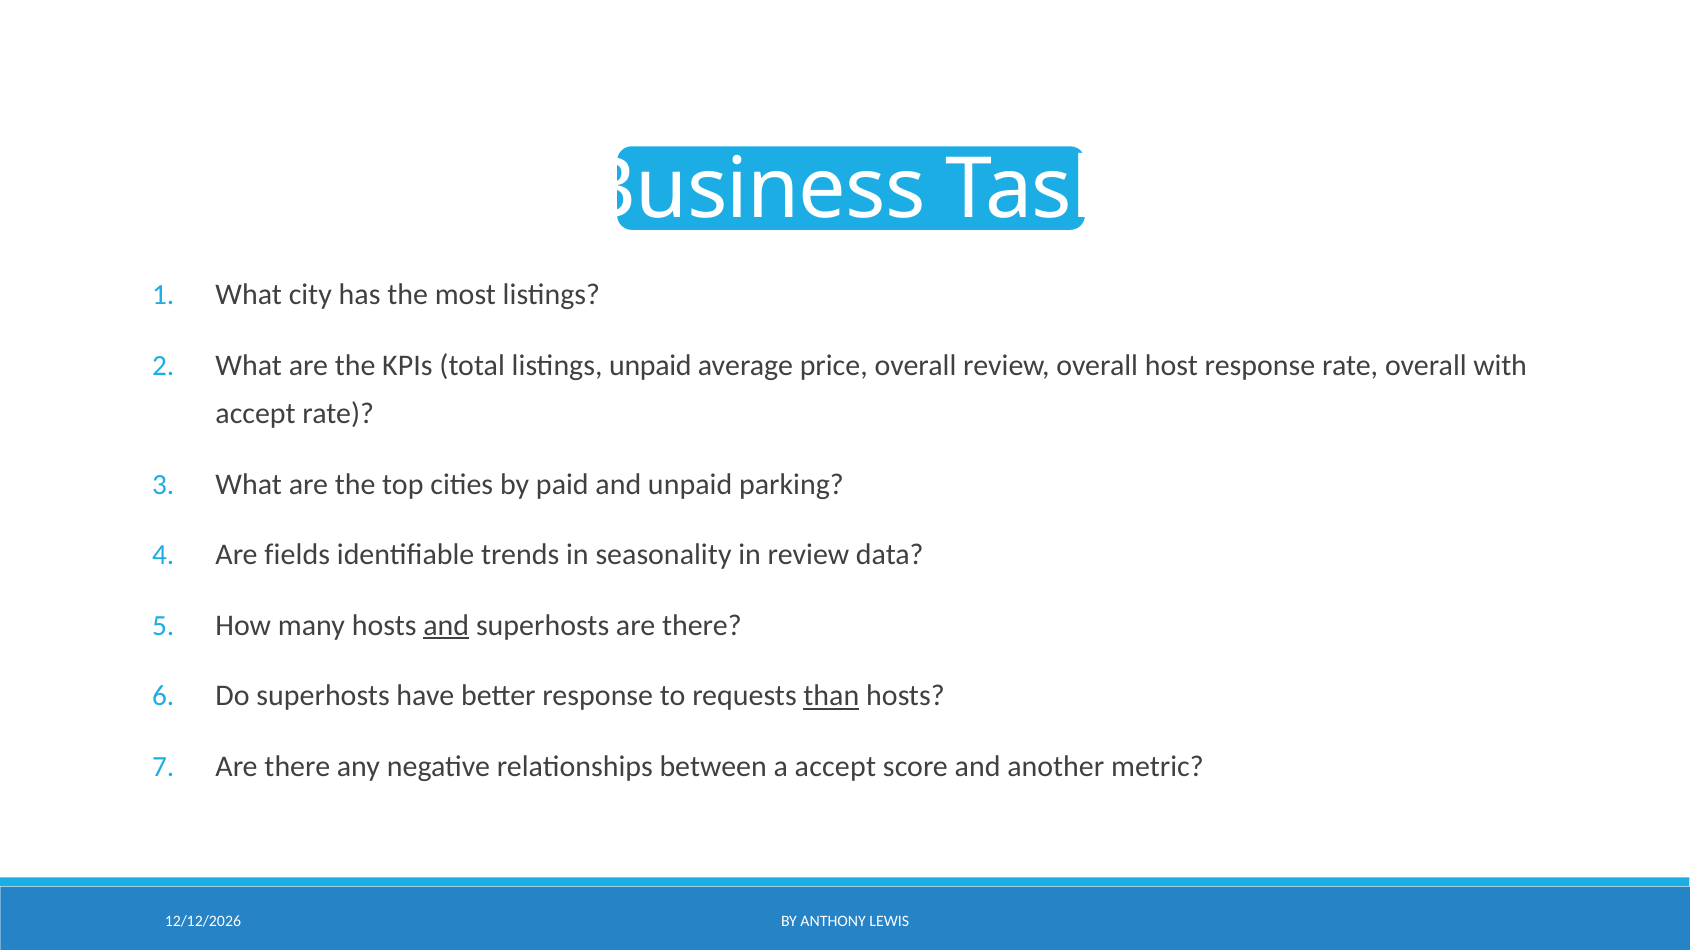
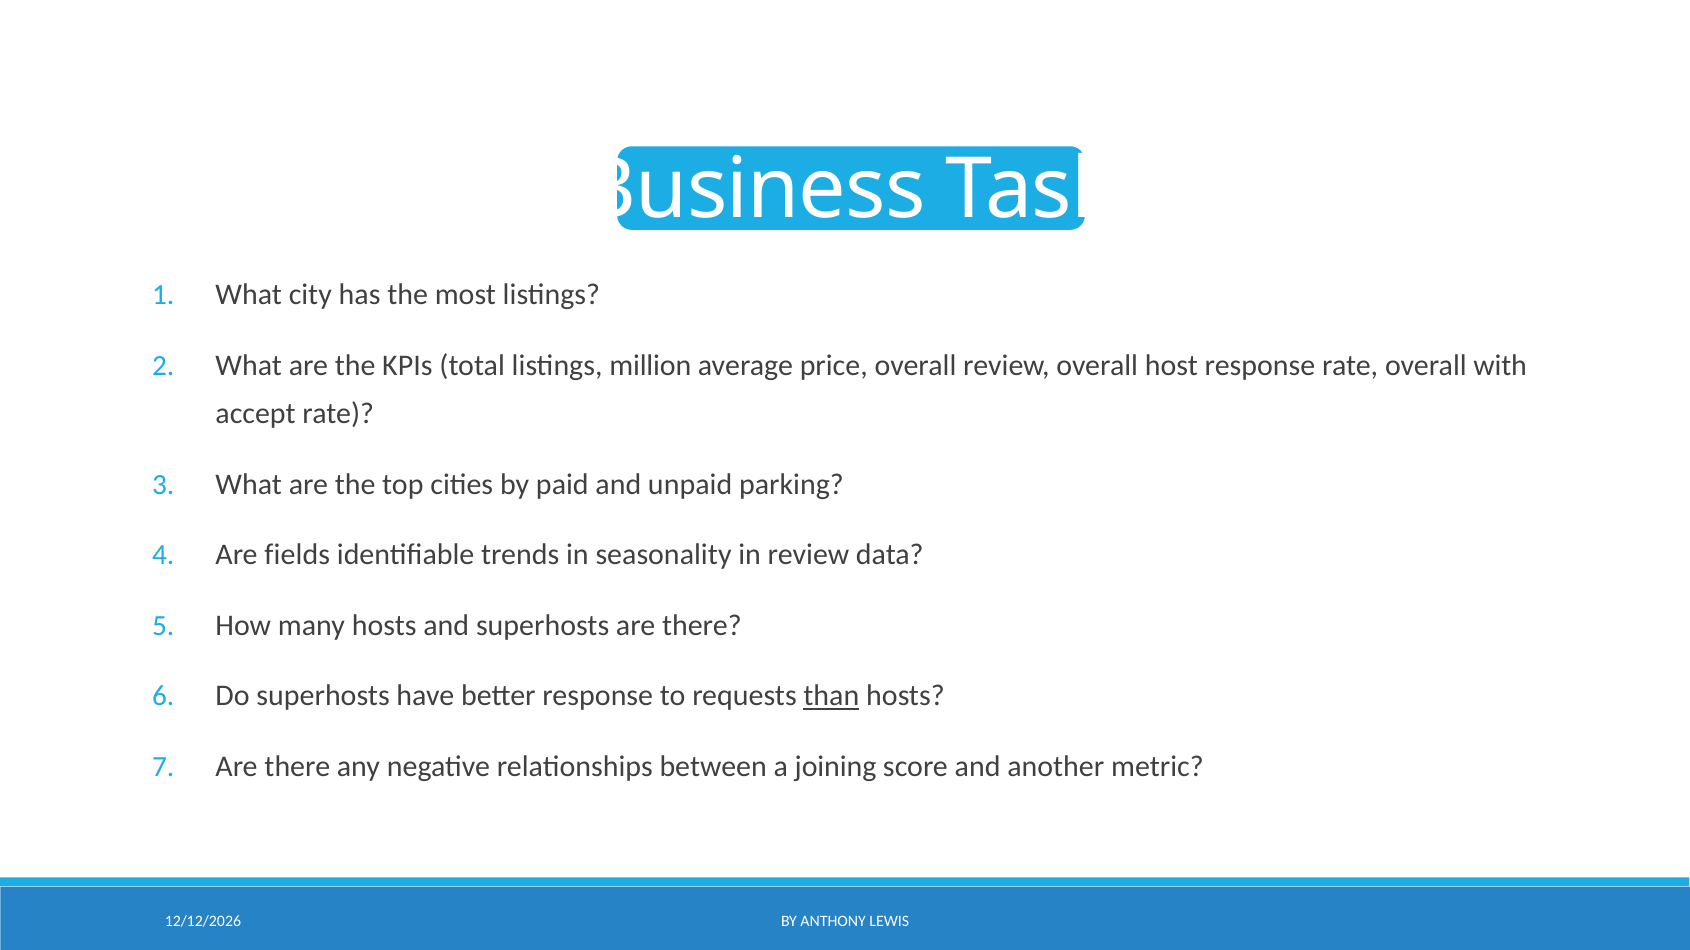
listings unpaid: unpaid -> million
and at (446, 626) underline: present -> none
a accept: accept -> joining
